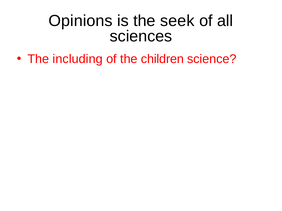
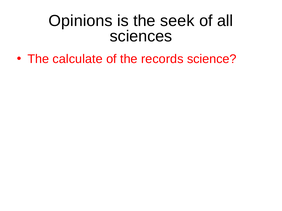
including: including -> calculate
children: children -> records
